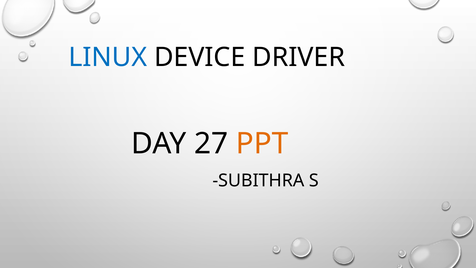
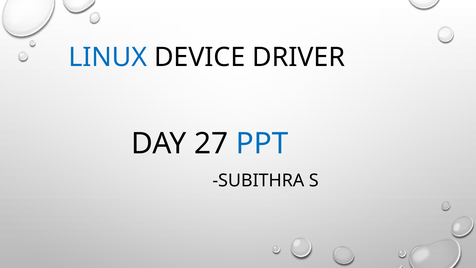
PPT colour: orange -> blue
